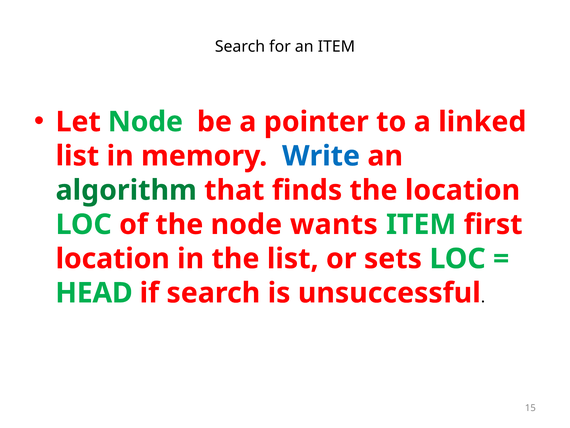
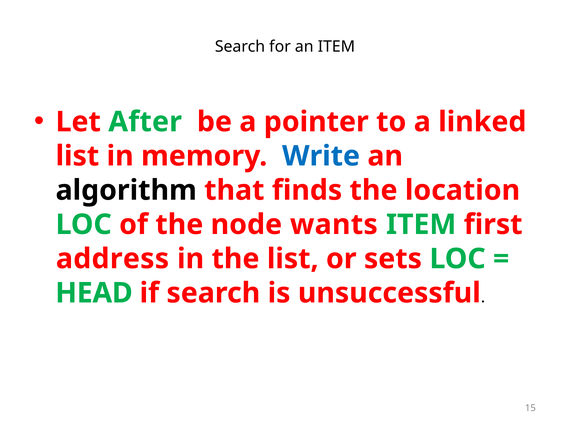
Let Node: Node -> After
algorithm colour: green -> black
location at (113, 258): location -> address
